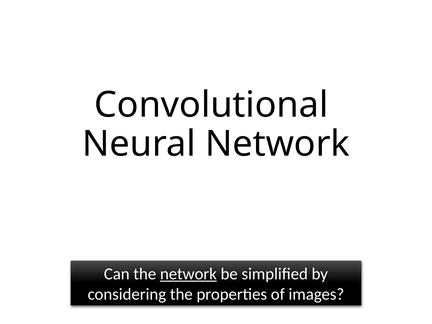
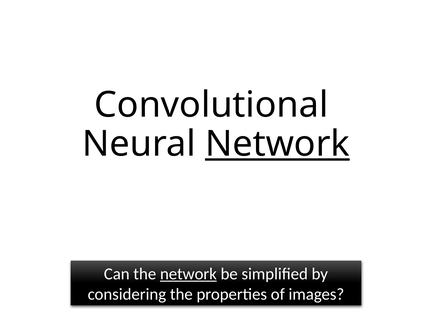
Network at (277, 144) underline: none -> present
